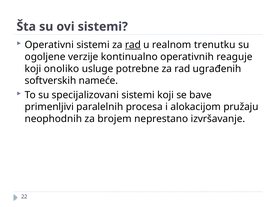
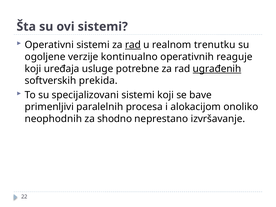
onoliko: onoliko -> uređaja
ugrađenih underline: none -> present
nameće: nameće -> prekida
pružaju: pružaju -> onoliko
brojem: brojem -> shodno
